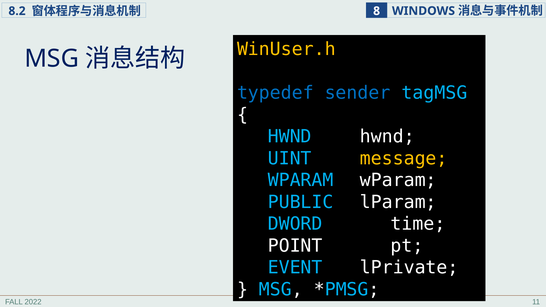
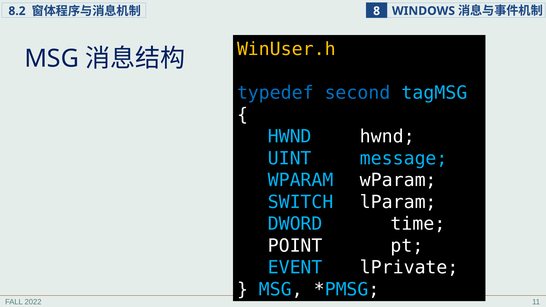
sender: sender -> second
message colour: yellow -> light blue
PUBLIC: PUBLIC -> SWITCH
